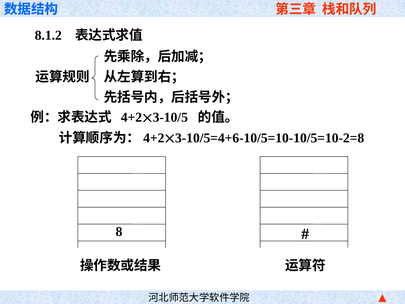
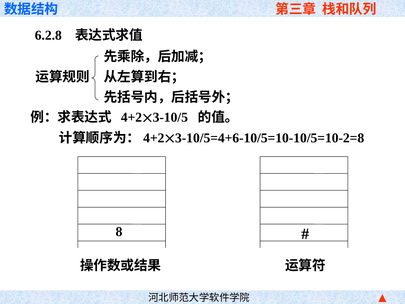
8.1.2: 8.1.2 -> 6.2.8
